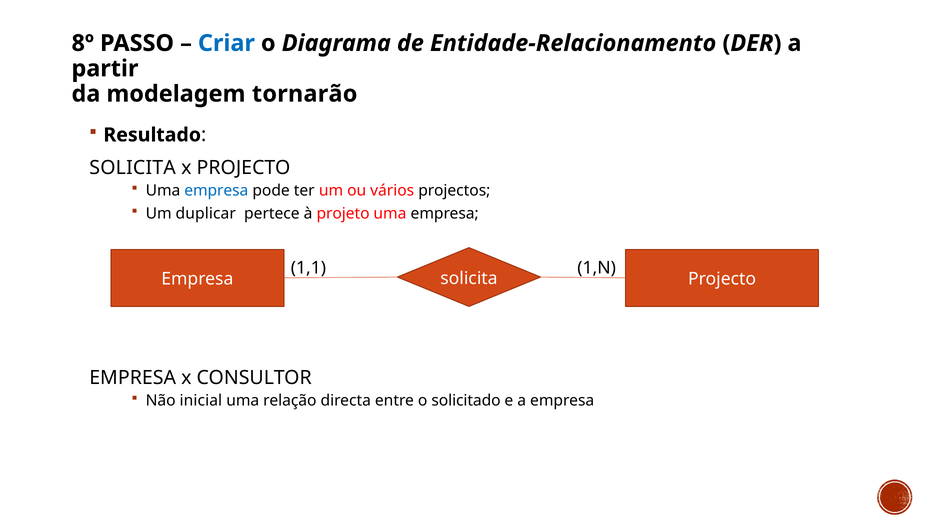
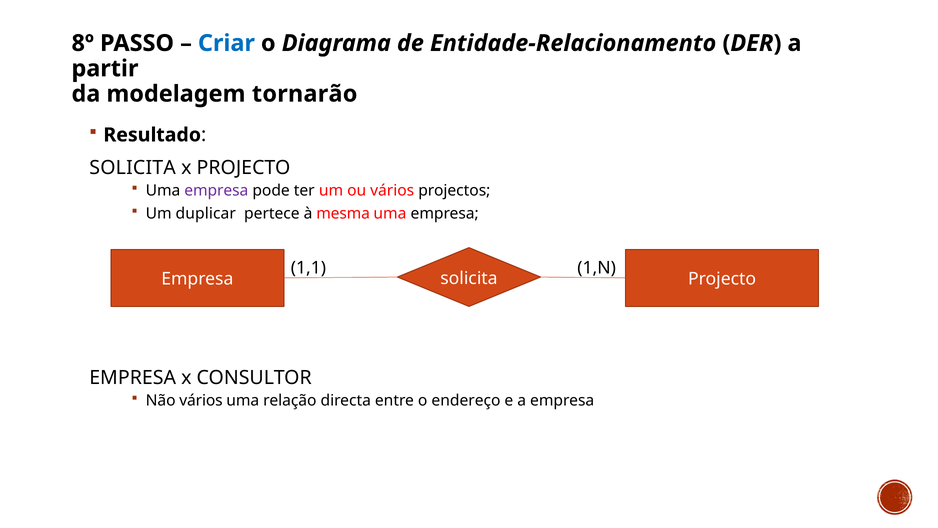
empresa at (216, 191) colour: blue -> purple
projeto: projeto -> mesma
Não inicial: inicial -> vários
solicitado: solicitado -> endereço
